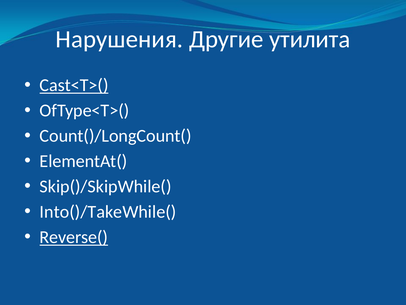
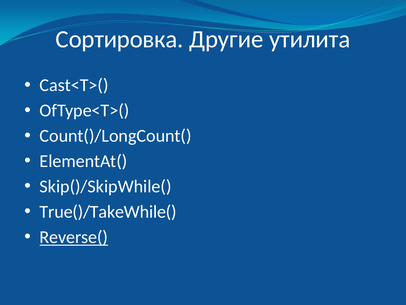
Нарушения: Нарушения -> Сортировка
Cast<T>( underline: present -> none
Into()/TakeWhile(: Into()/TakeWhile( -> True()/TakeWhile(
